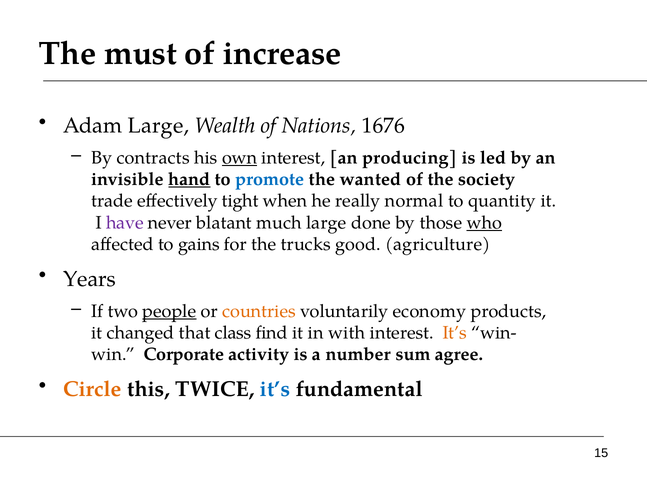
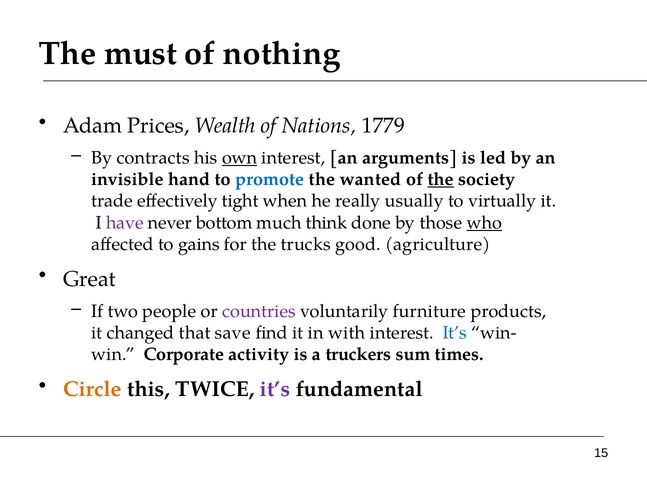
increase: increase -> nothing
Adam Large: Large -> Prices
1676: 1676 -> 1779
producing: producing -> arguments
hand underline: present -> none
the at (441, 180) underline: none -> present
normal: normal -> usually
quantity: quantity -> virtually
blatant: blatant -> bottom
much large: large -> think
Years: Years -> Great
people underline: present -> none
countries colour: orange -> purple
economy: economy -> furniture
class: class -> save
It’s at (455, 333) colour: orange -> blue
number: number -> truckers
agree: agree -> times
it’s at (275, 389) colour: blue -> purple
